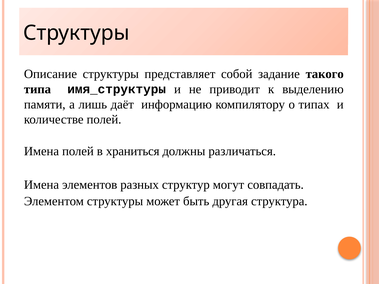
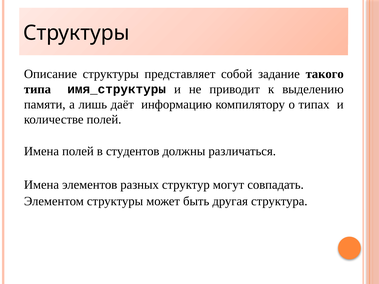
храниться: храниться -> студентов
